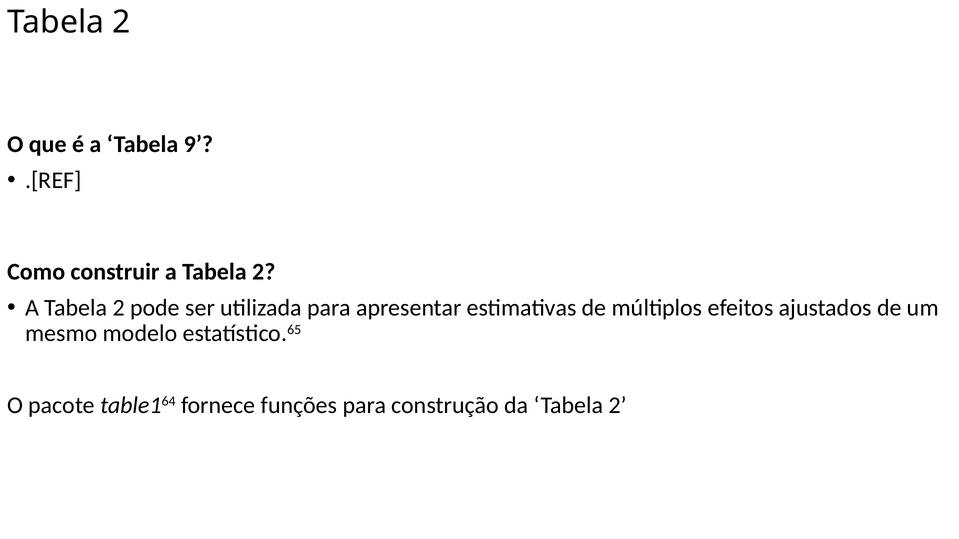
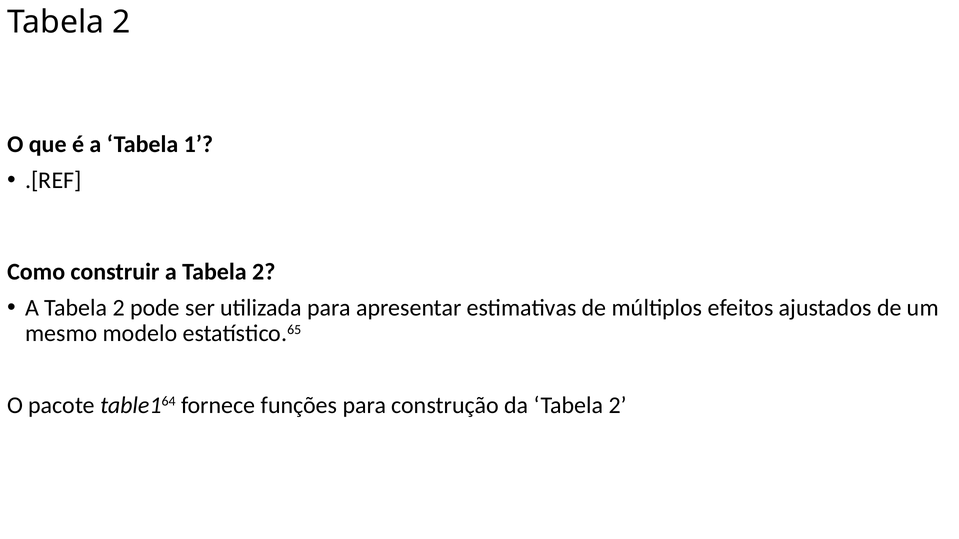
9: 9 -> 1
